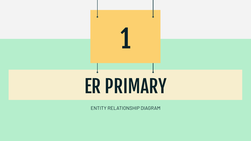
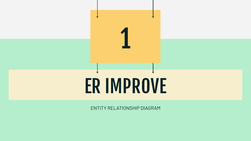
PRIMARY: PRIMARY -> IMPROVE
